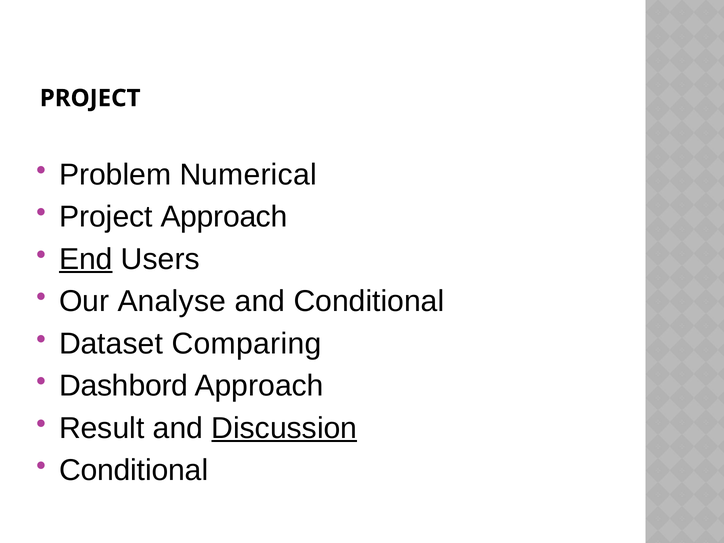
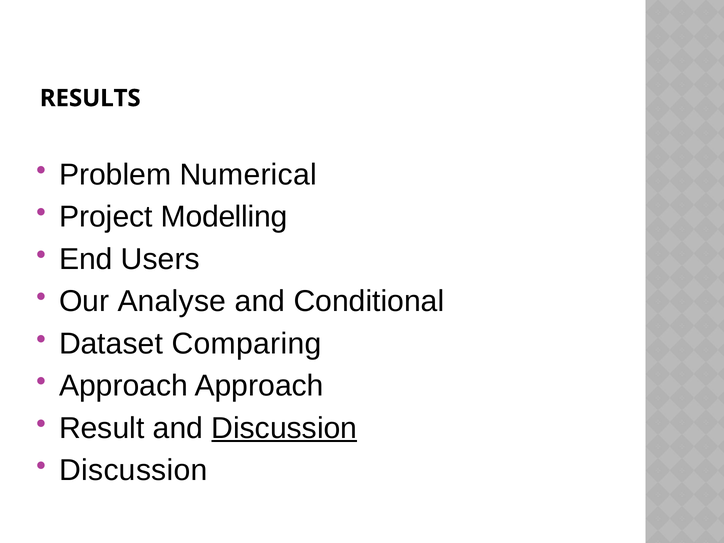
PROJECT at (90, 98): PROJECT -> RESULTS
Project Approach: Approach -> Modelling
End underline: present -> none
Dashbord at (124, 386): Dashbord -> Approach
Conditional at (134, 470): Conditional -> Discussion
